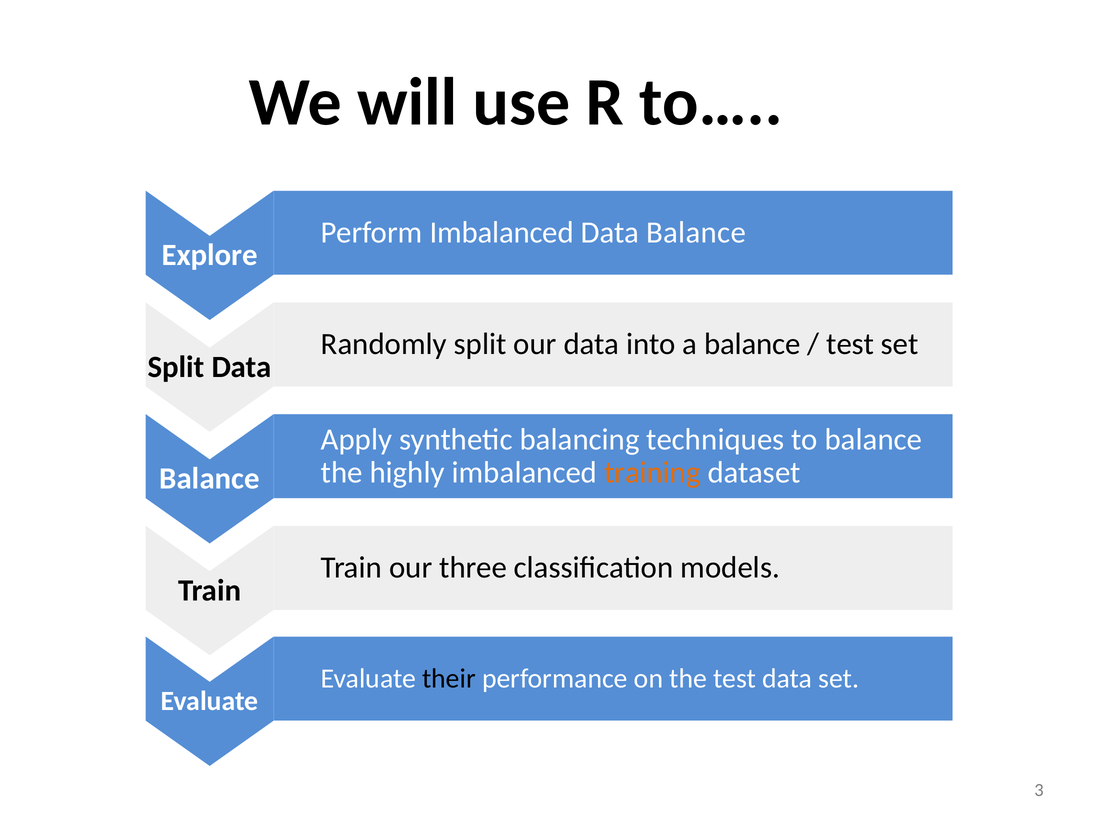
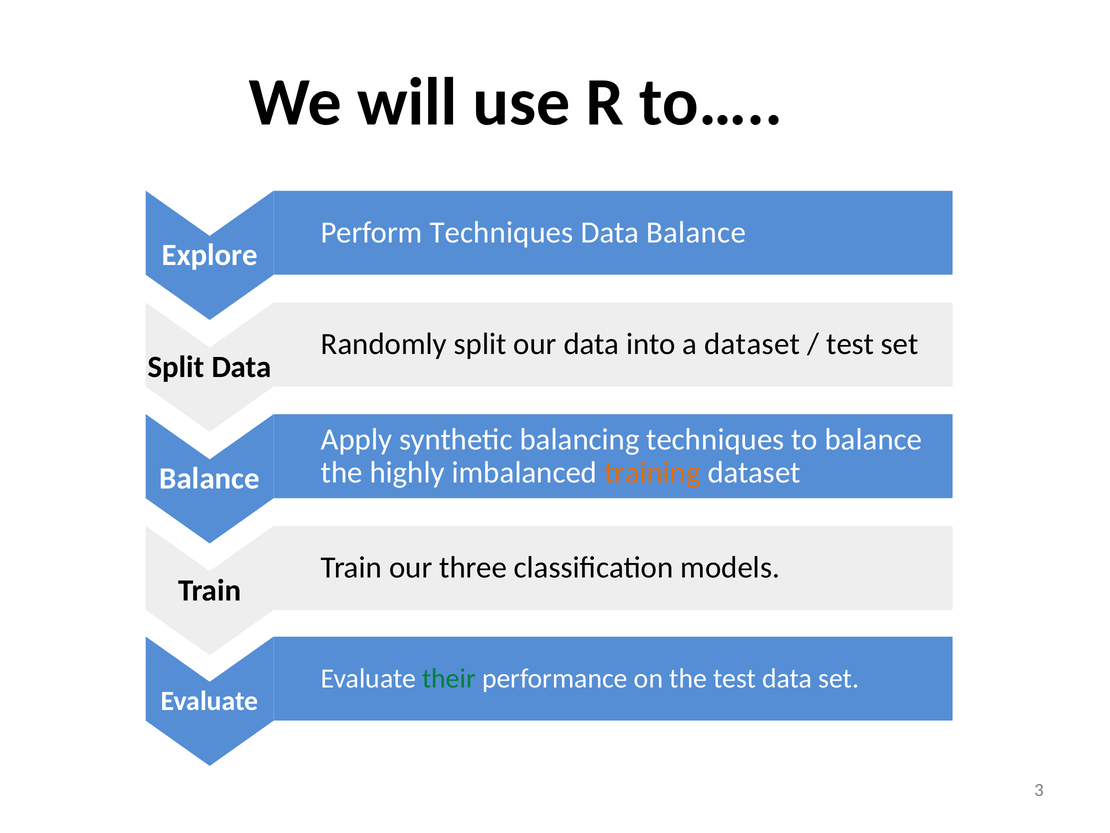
Perform Imbalanced: Imbalanced -> Techniques
a balance: balance -> dataset
their colour: black -> green
